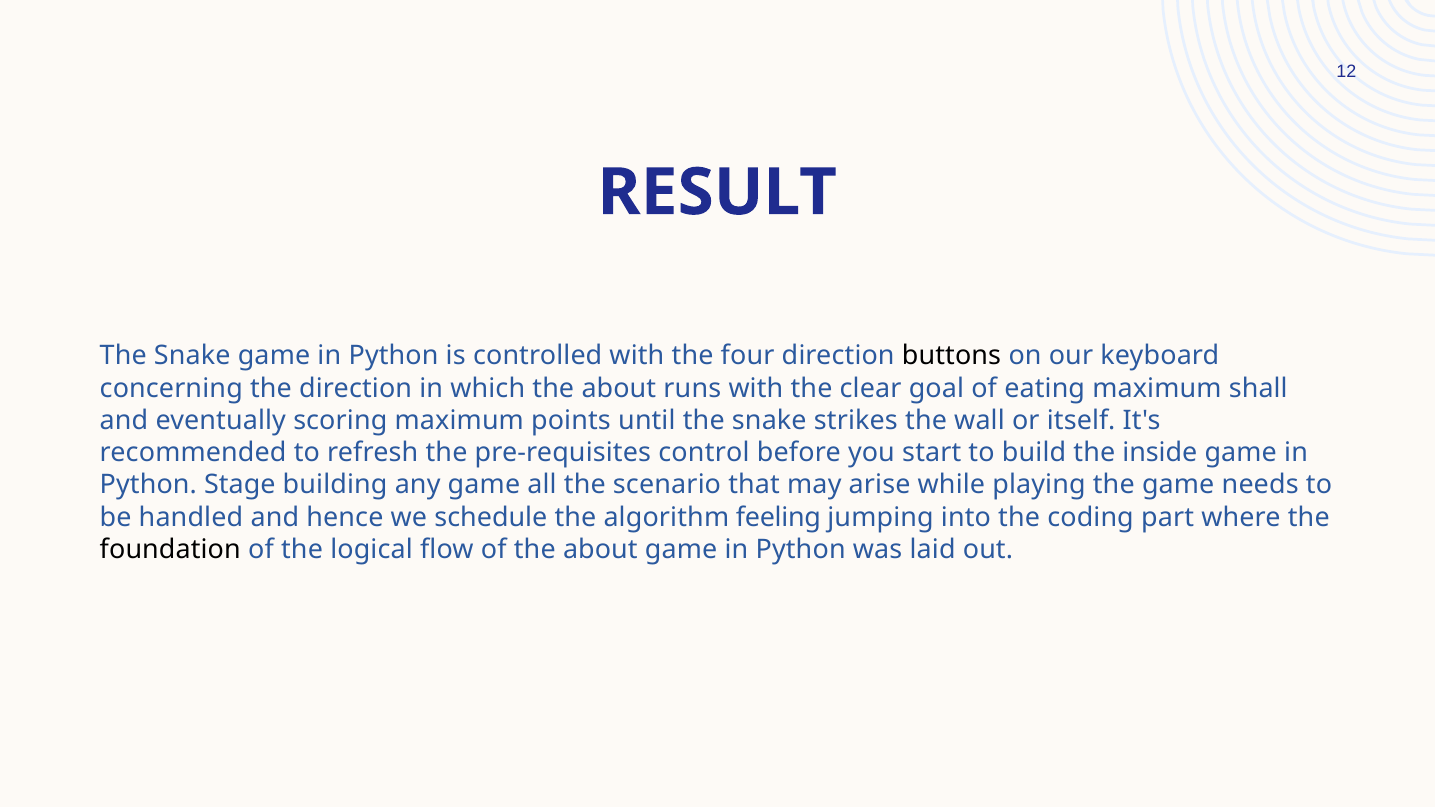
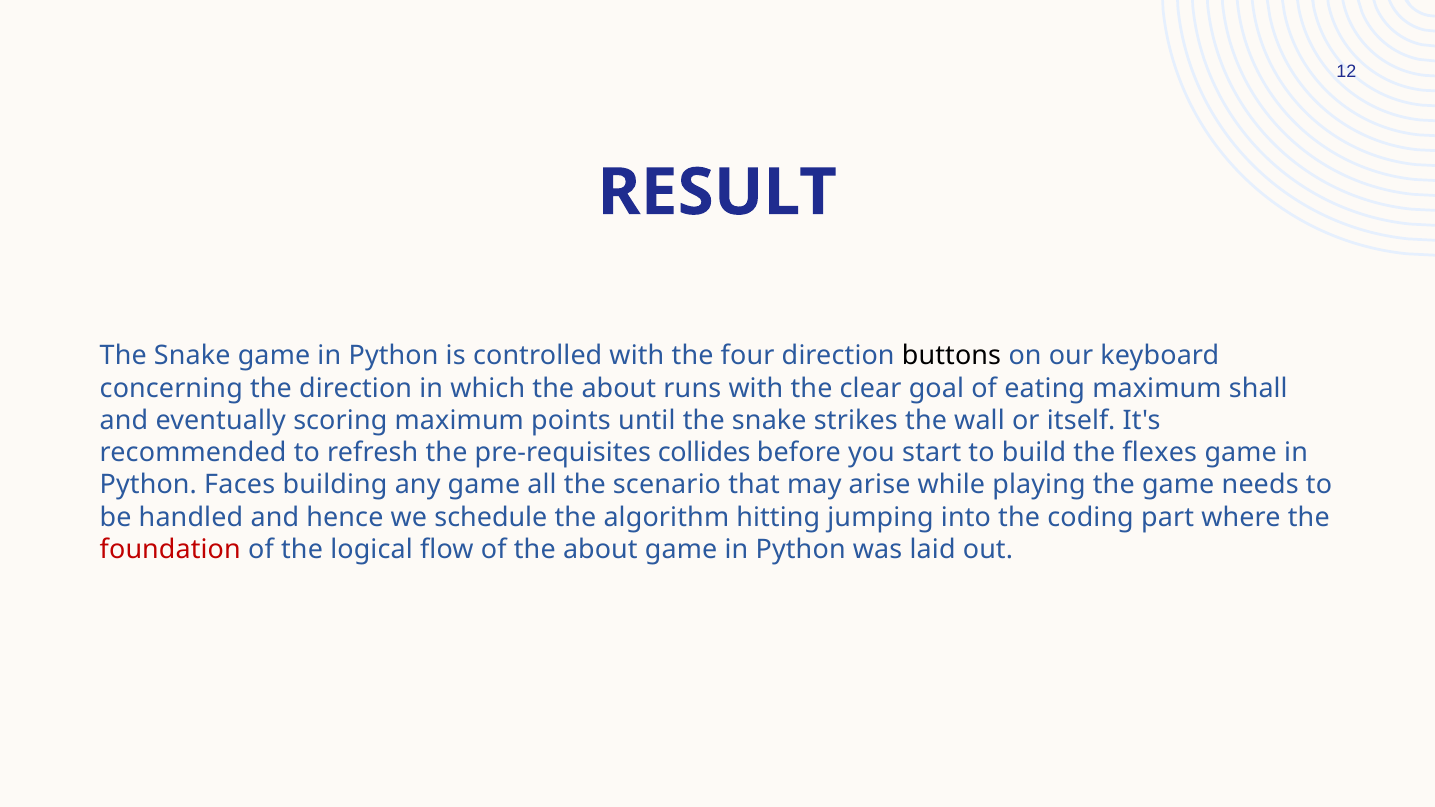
control: control -> collides
inside: inside -> flexes
Stage: Stage -> Faces
feeling: feeling -> hitting
foundation colour: black -> red
